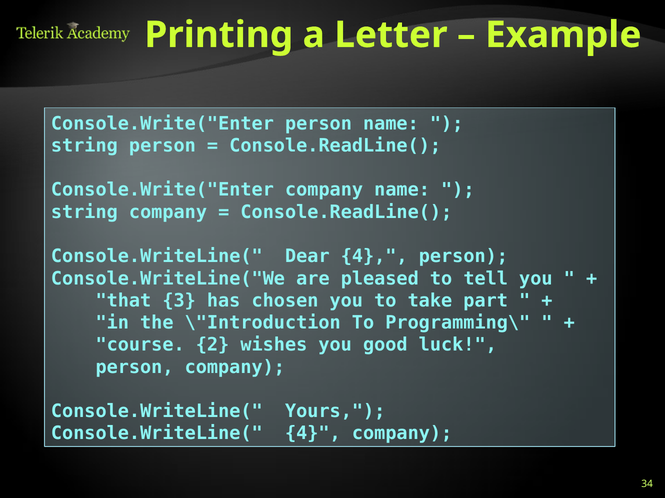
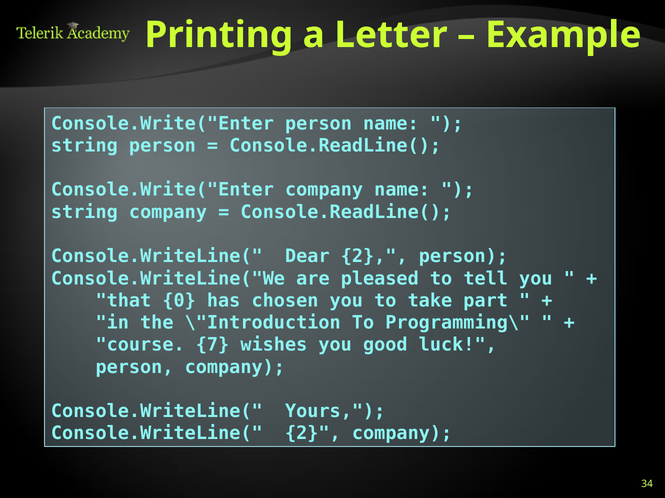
Dear 4: 4 -> 2
3: 3 -> 0
2: 2 -> 7
Console.WriteLine( 4: 4 -> 2
